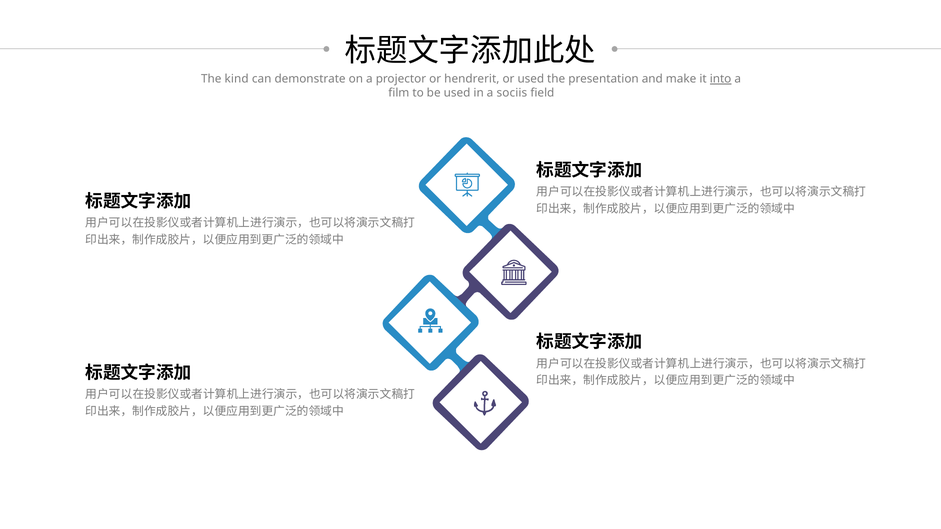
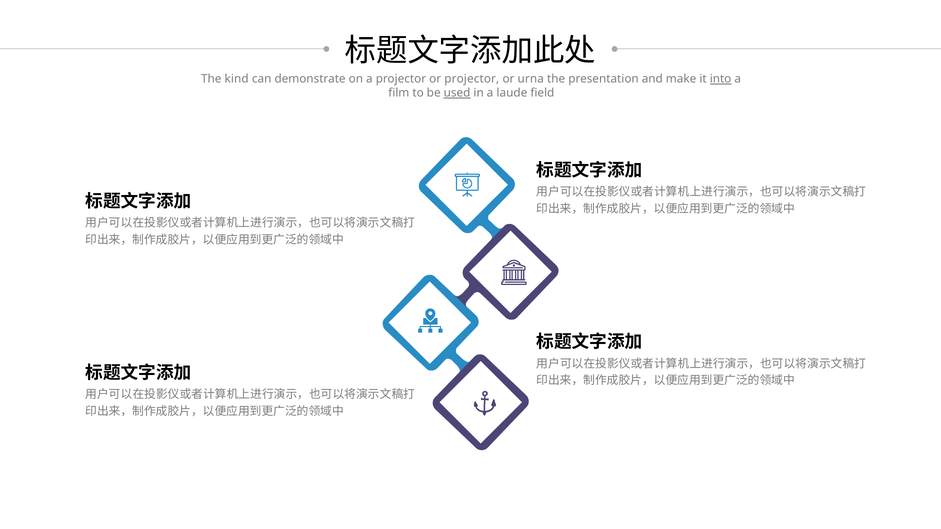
or hendrerit: hendrerit -> projector
or used: used -> urna
used at (457, 93) underline: none -> present
sociis: sociis -> laude
